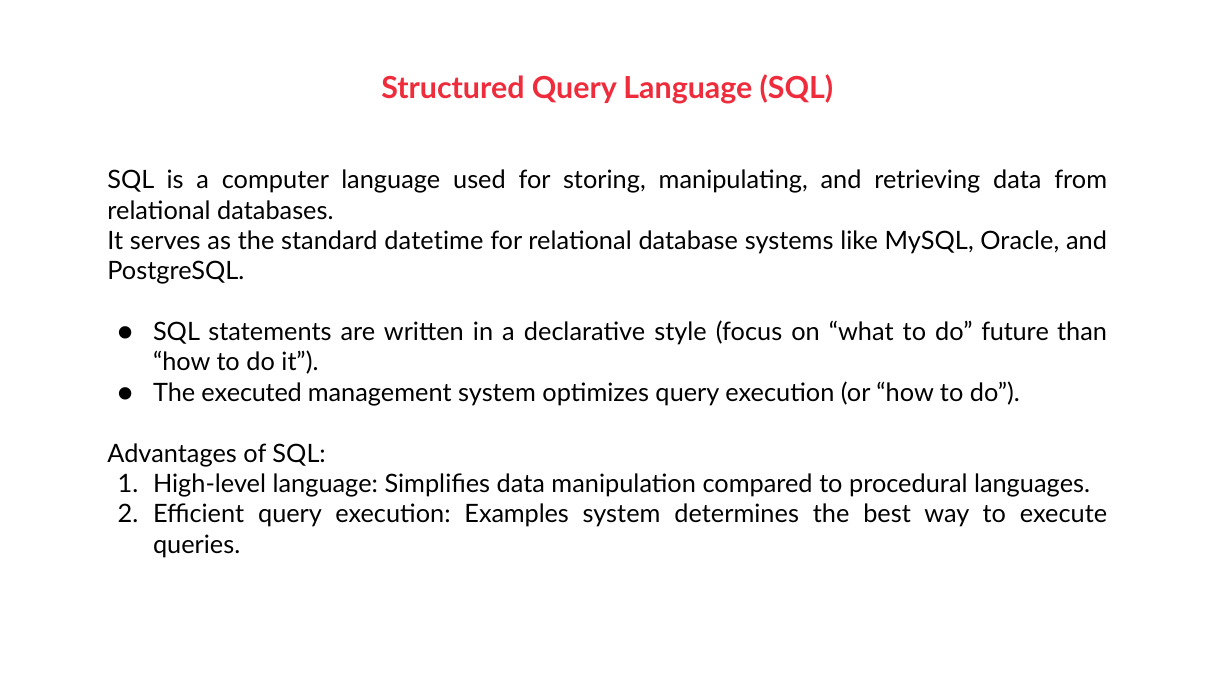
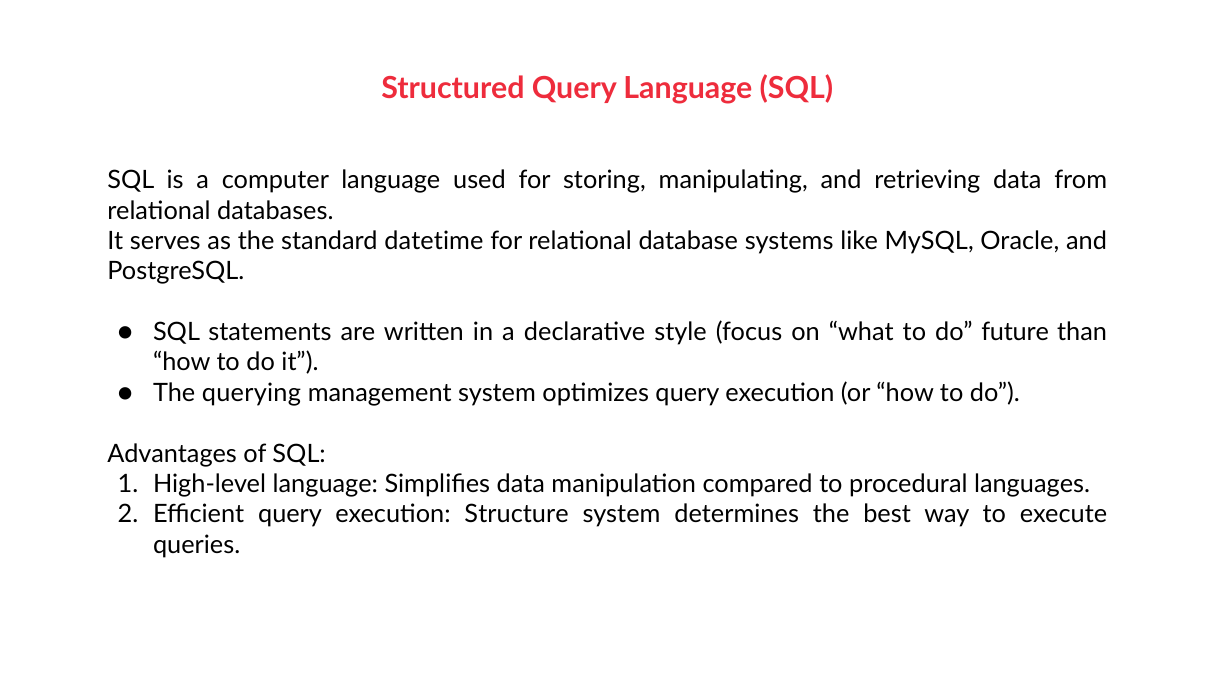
executed: executed -> querying
Examples: Examples -> Structure
